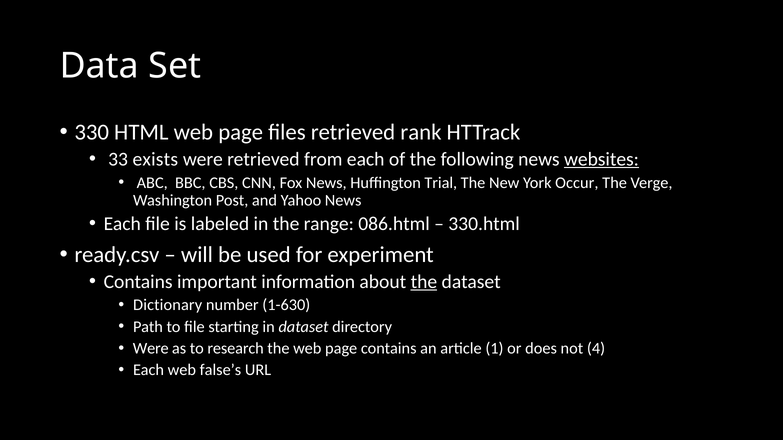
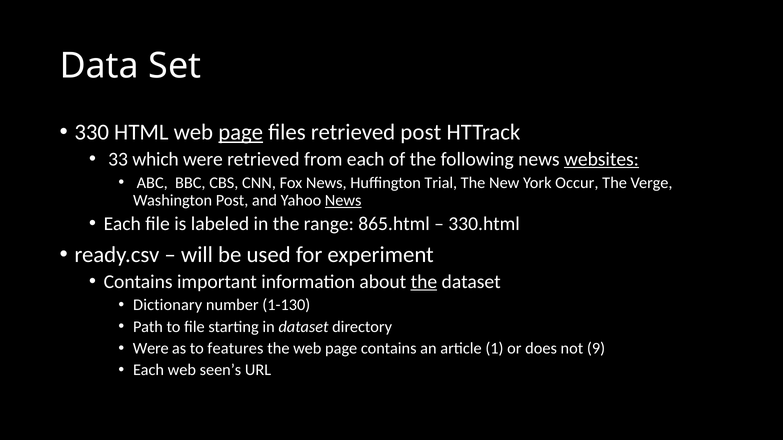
page at (241, 132) underline: none -> present
retrieved rank: rank -> post
exists: exists -> which
News at (343, 200) underline: none -> present
086.html: 086.html -> 865.html
1-630: 1-630 -> 1-130
research: research -> features
4: 4 -> 9
false’s: false’s -> seen’s
